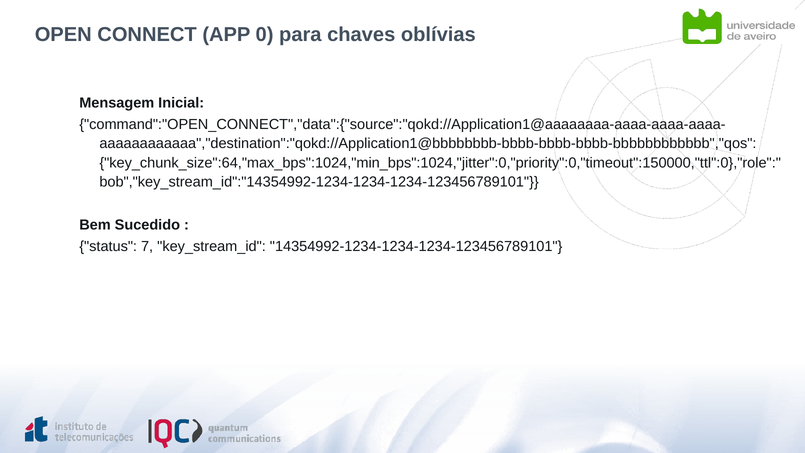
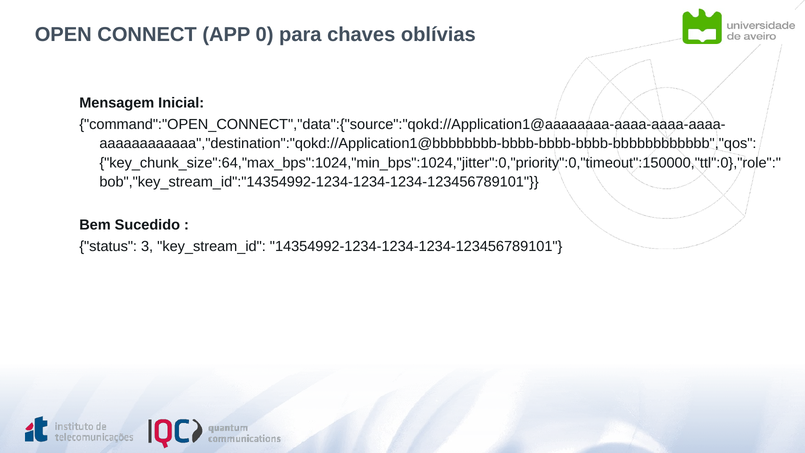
7: 7 -> 3
